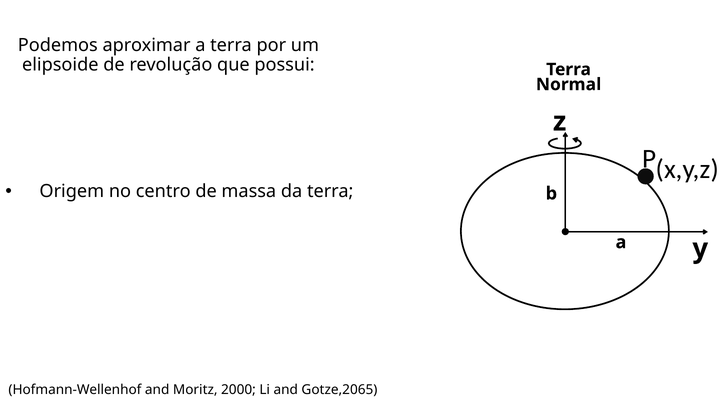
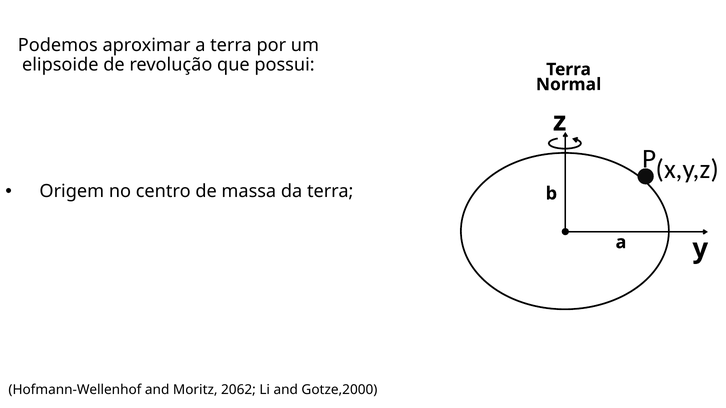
2000: 2000 -> 2062
Gotze,2065: Gotze,2065 -> Gotze,2000
